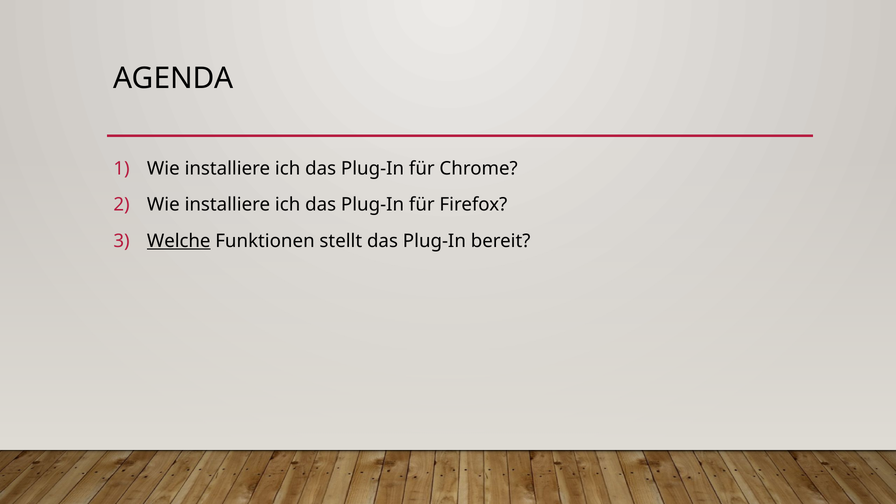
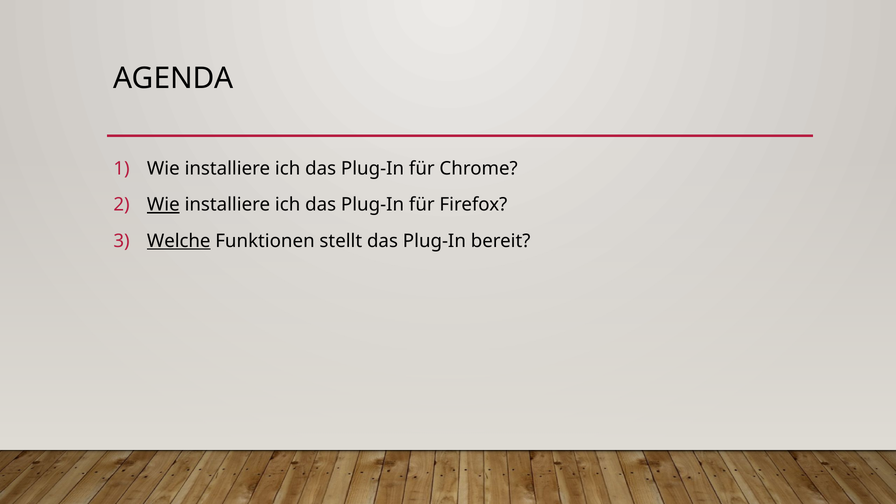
Wie at (163, 205) underline: none -> present
